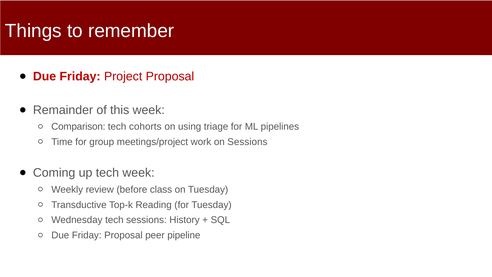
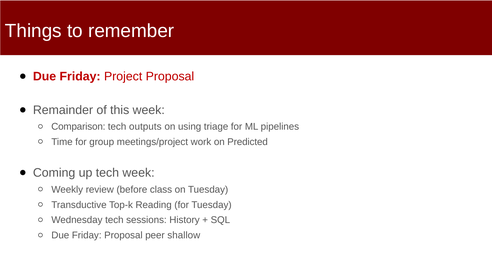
cohorts: cohorts -> outputs
on Sessions: Sessions -> Predicted
pipeline: pipeline -> shallow
